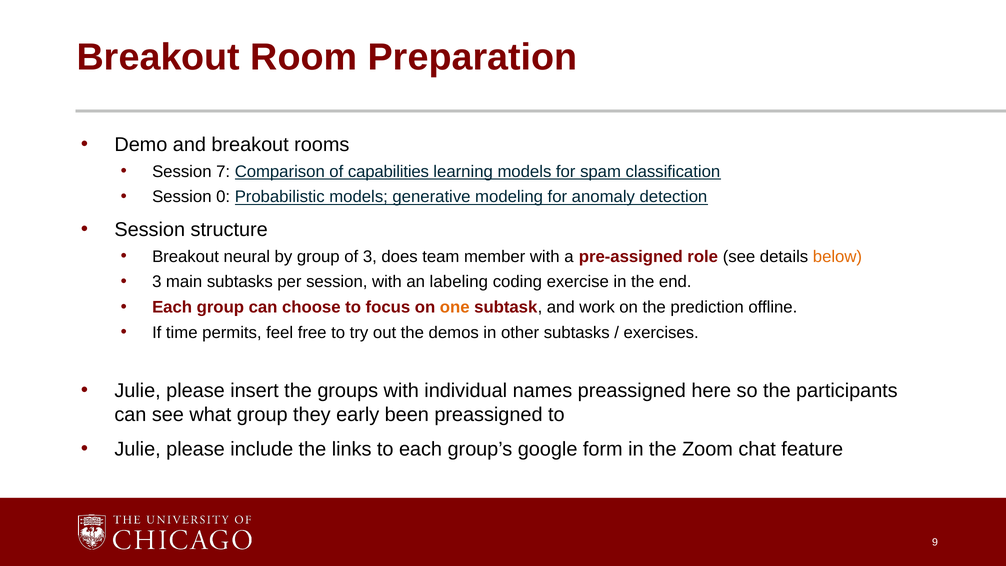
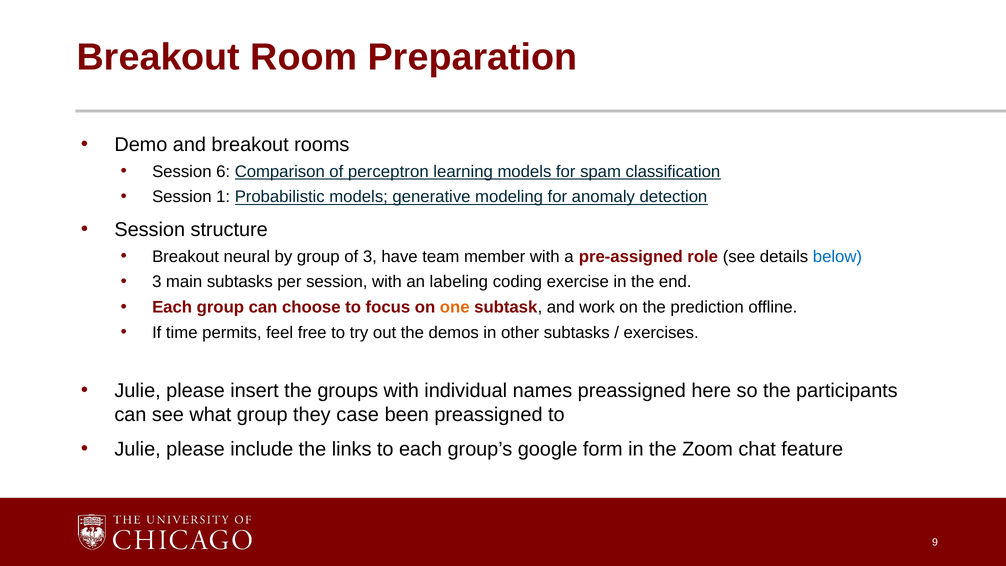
7: 7 -> 6
capabilities: capabilities -> perceptron
0: 0 -> 1
does: does -> have
below colour: orange -> blue
early: early -> case
